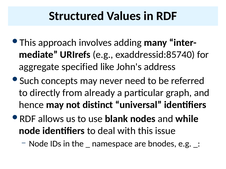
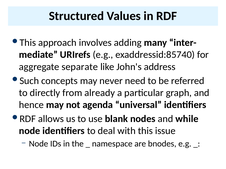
specified: specified -> separate
distinct: distinct -> agenda
